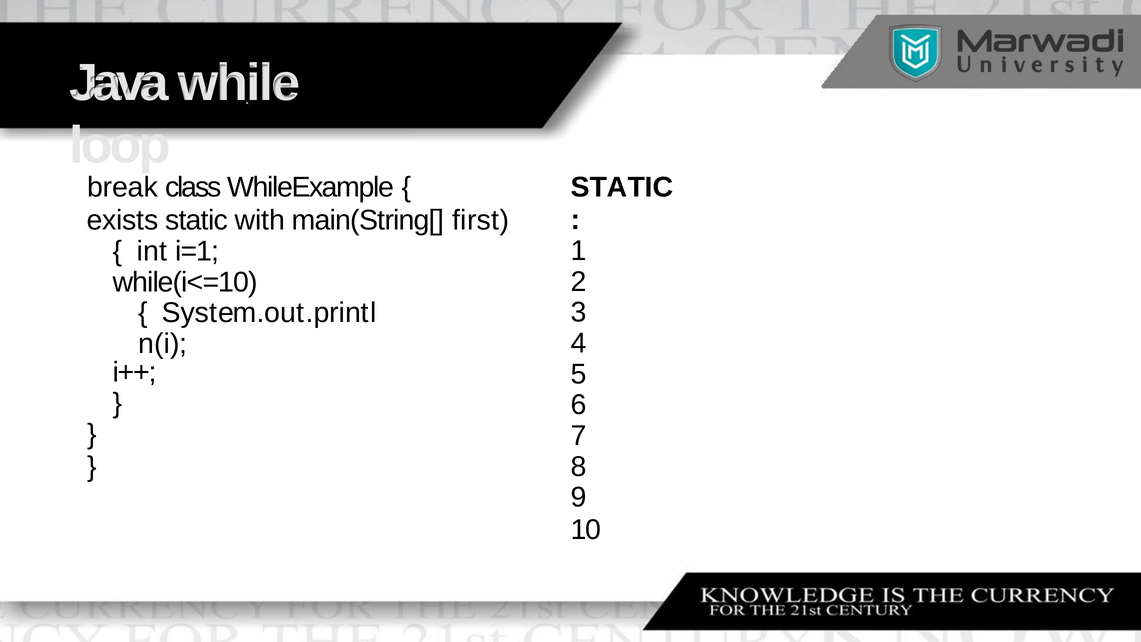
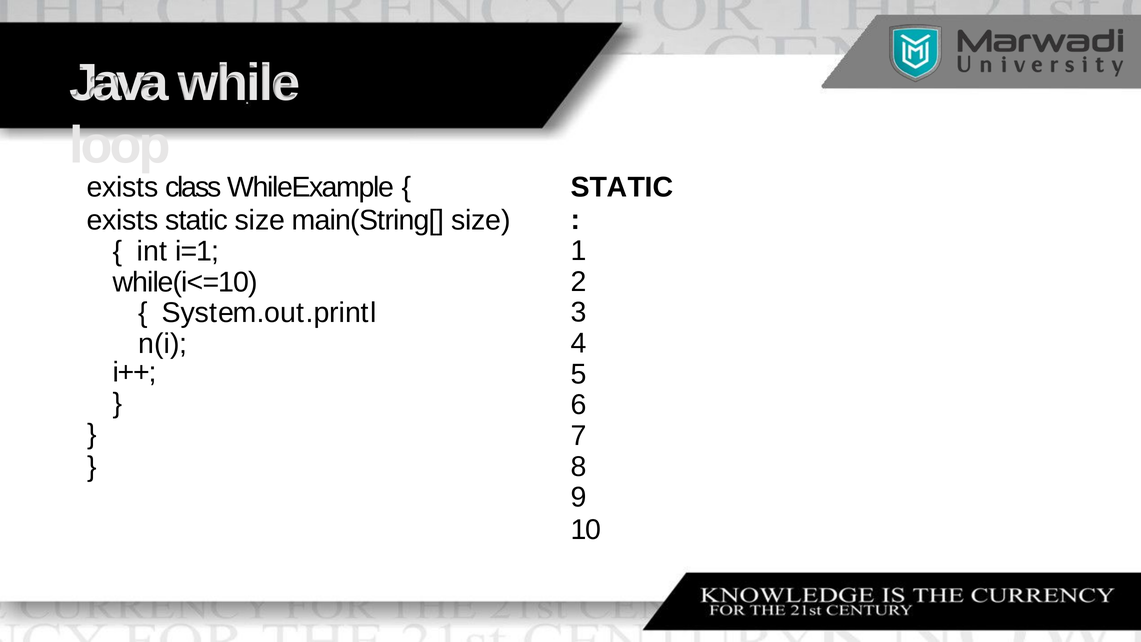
break at (123, 187): break -> exists
static with: with -> size
main(String[ first: first -> size
